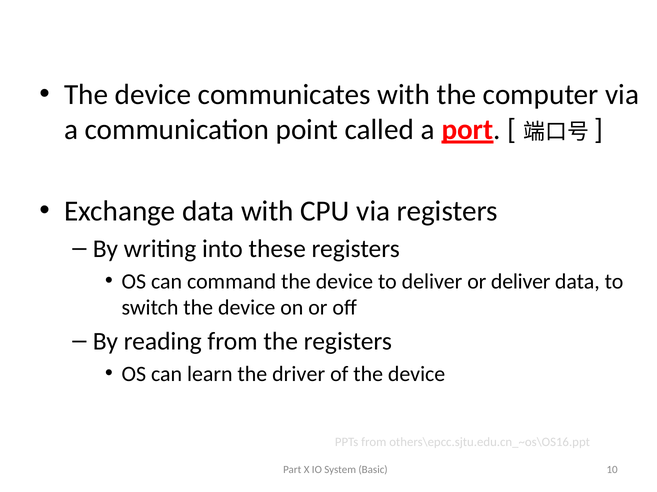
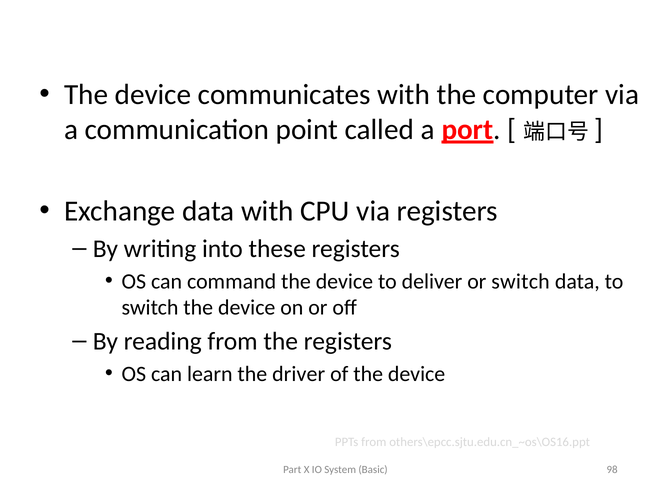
or deliver: deliver -> switch
10: 10 -> 98
